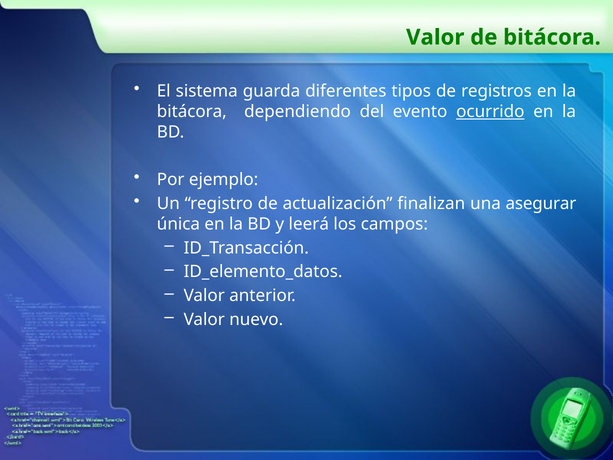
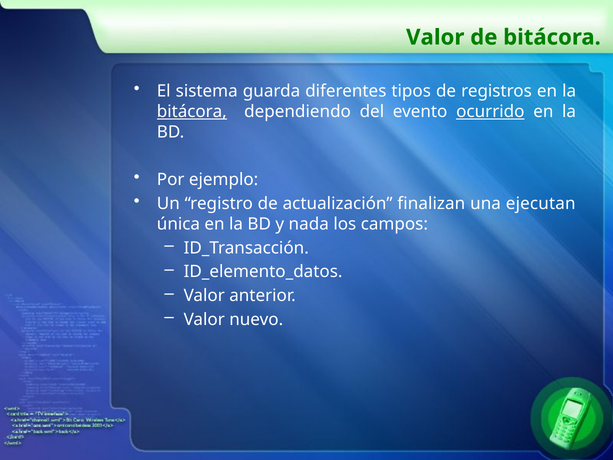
bitácora at (192, 112) underline: none -> present
asegurar: asegurar -> ejecutan
leerá: leerá -> nada
